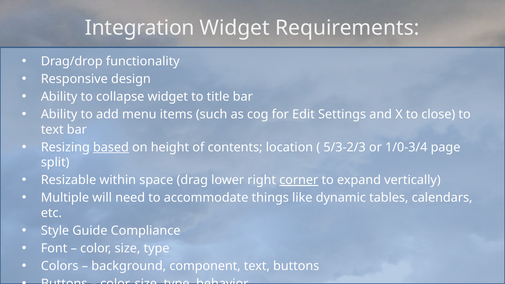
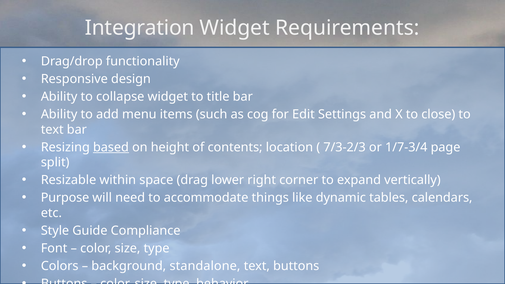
5/3-2/3: 5/3-2/3 -> 7/3-2/3
1/0-3/4: 1/0-3/4 -> 1/7-3/4
corner underline: present -> none
Multiple: Multiple -> Purpose
component: component -> standalone
